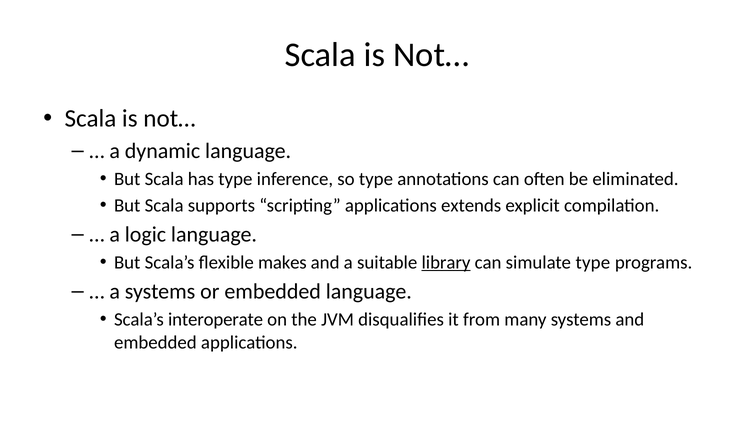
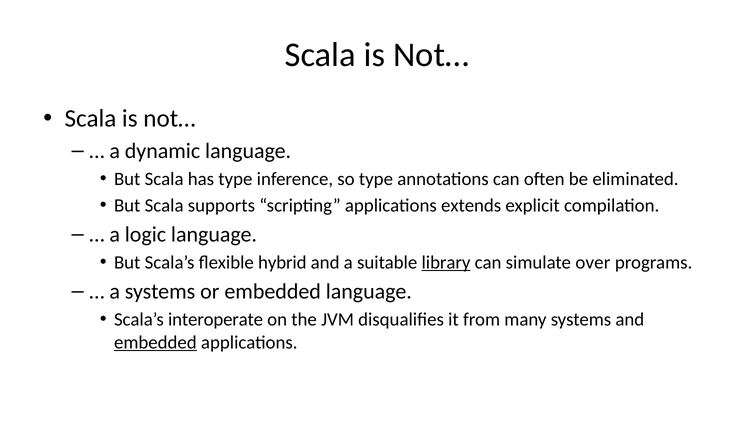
makes: makes -> hybrid
simulate type: type -> over
embedded at (155, 342) underline: none -> present
